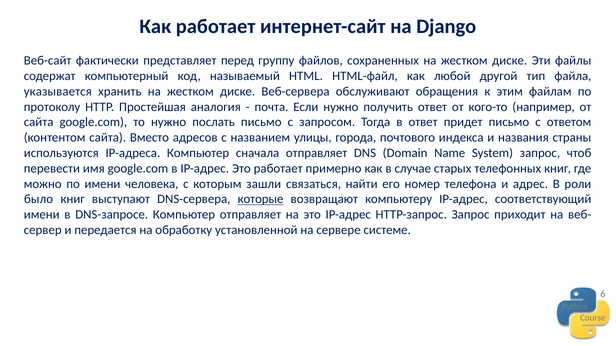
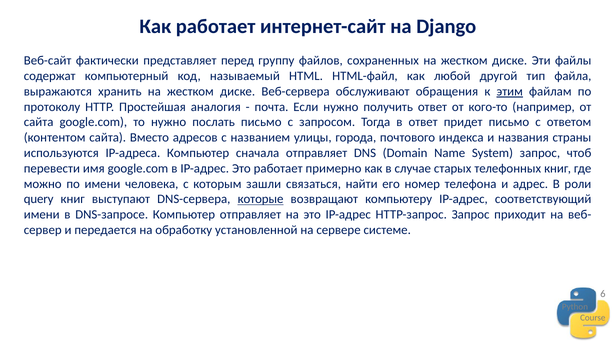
указывается: указывается -> выражаются
этим underline: none -> present
было: было -> query
